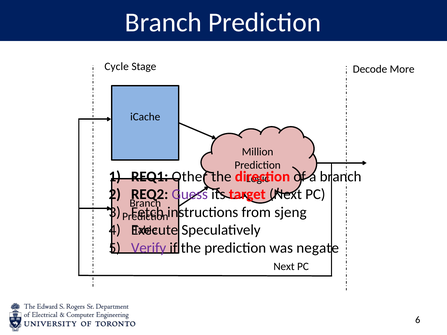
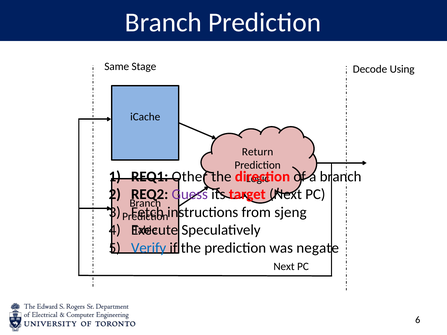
Cycle: Cycle -> Same
More: More -> Using
Million: Million -> Return
Verify colour: purple -> blue
